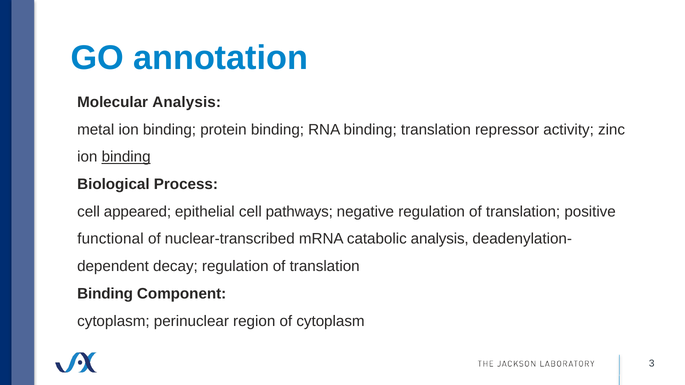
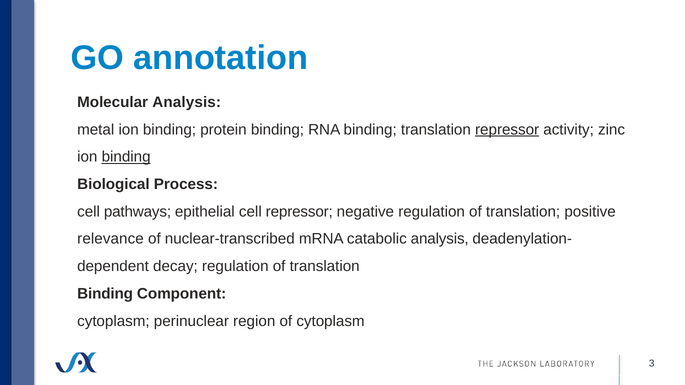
repressor at (507, 130) underline: none -> present
appeared: appeared -> pathways
cell pathways: pathways -> repressor
functional: functional -> relevance
